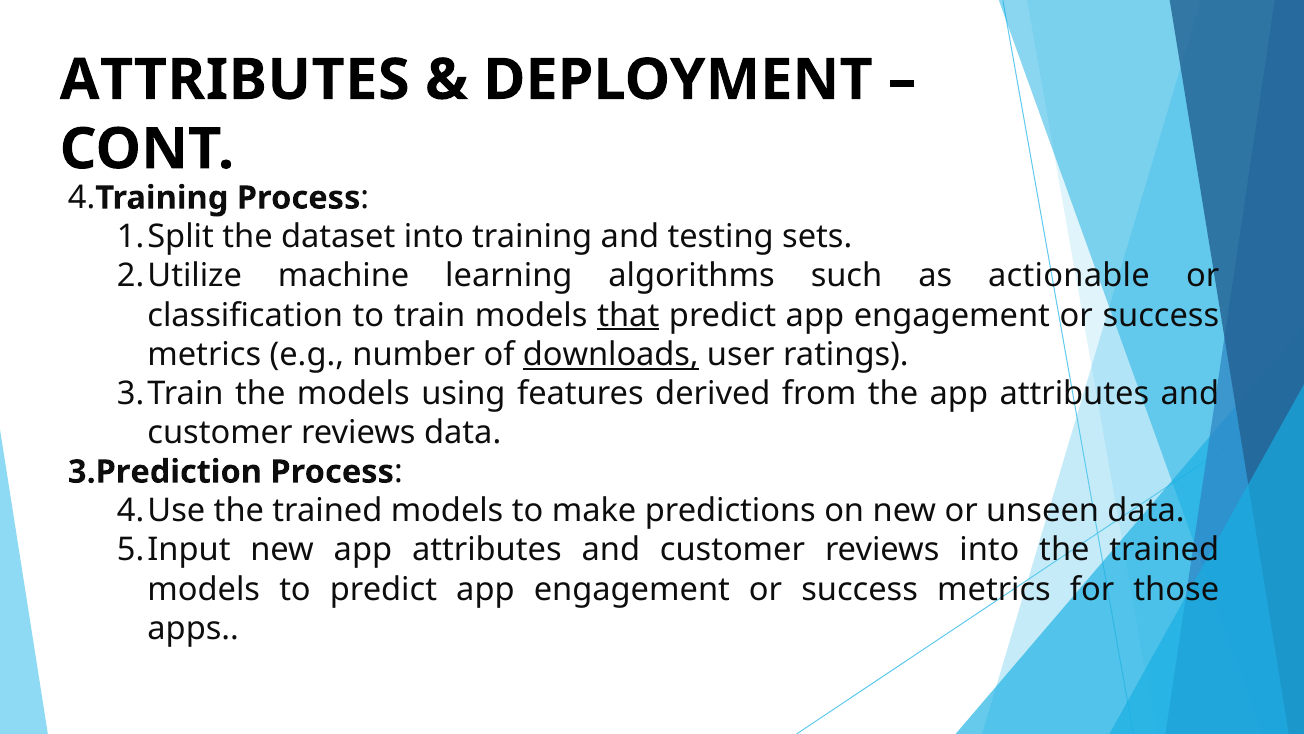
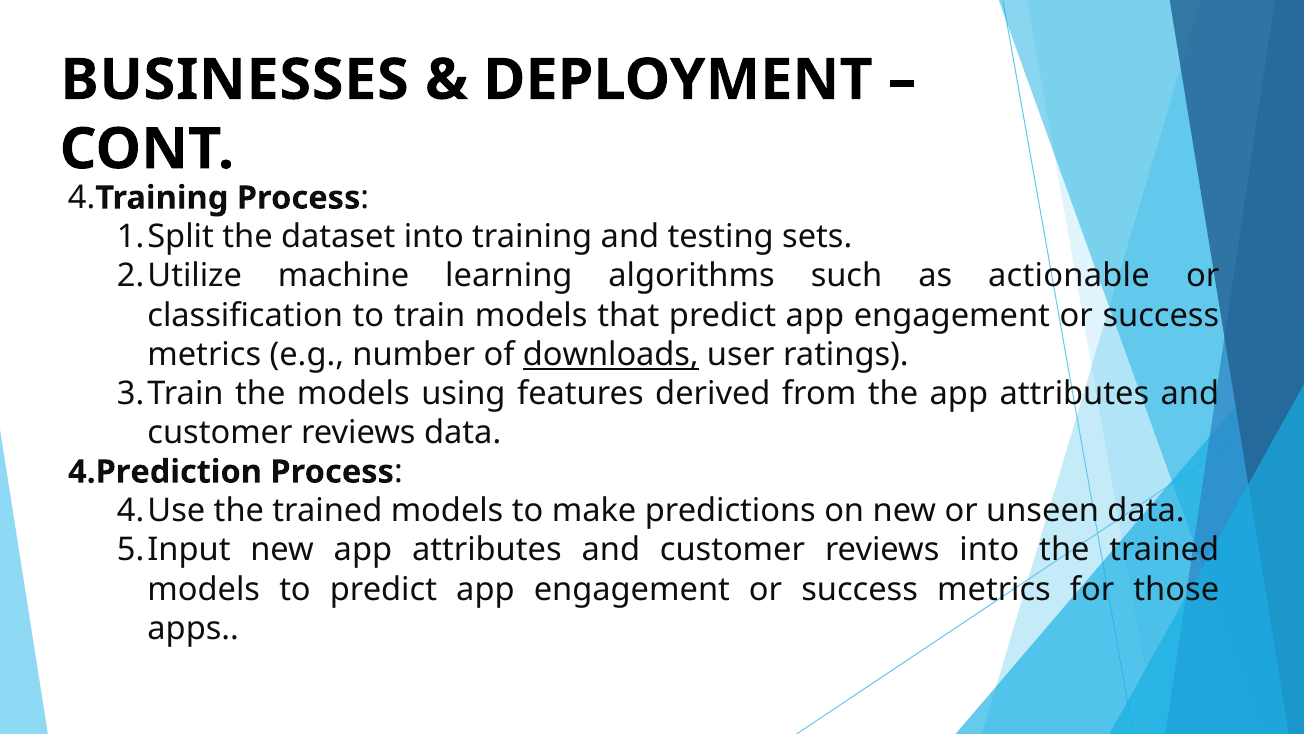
ATTRIBUTES at (235, 80): ATTRIBUTES -> BUSINESSES
that underline: present -> none
3.Prediction: 3.Prediction -> 4.Prediction
